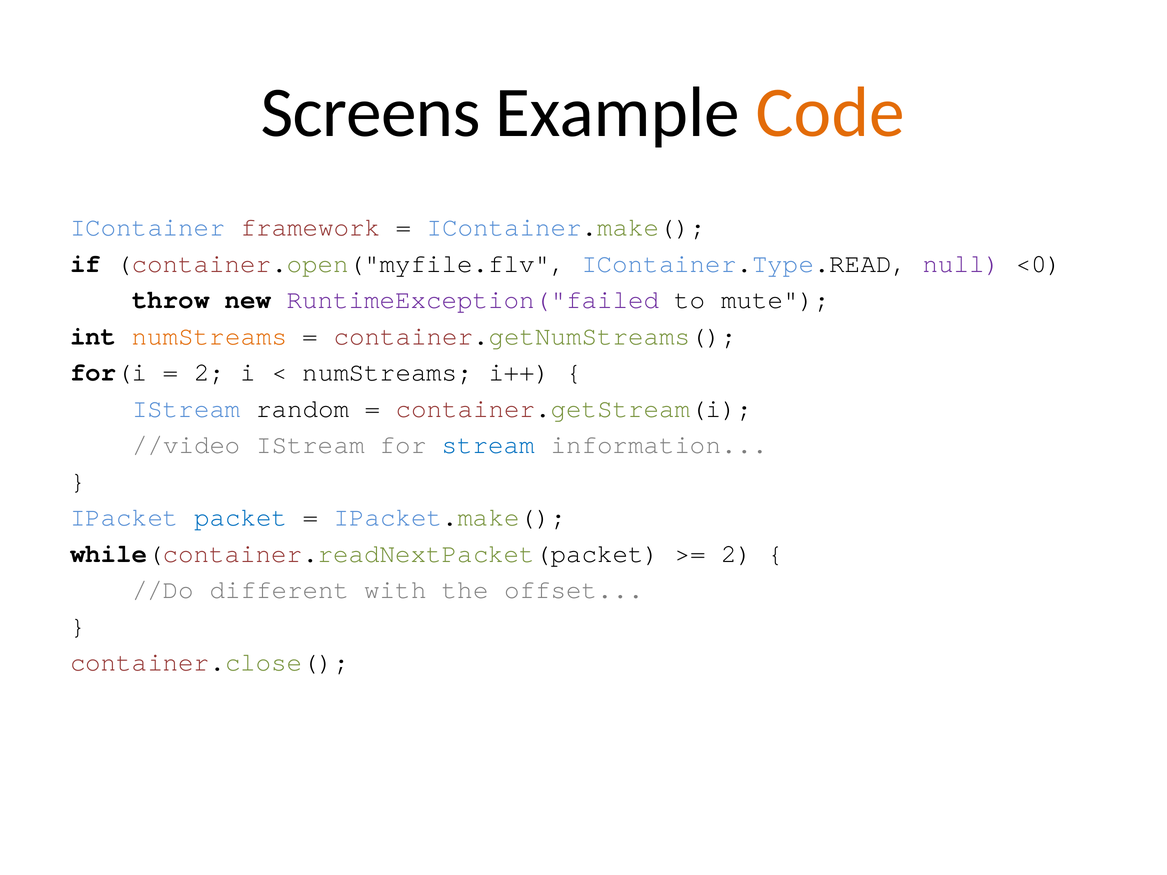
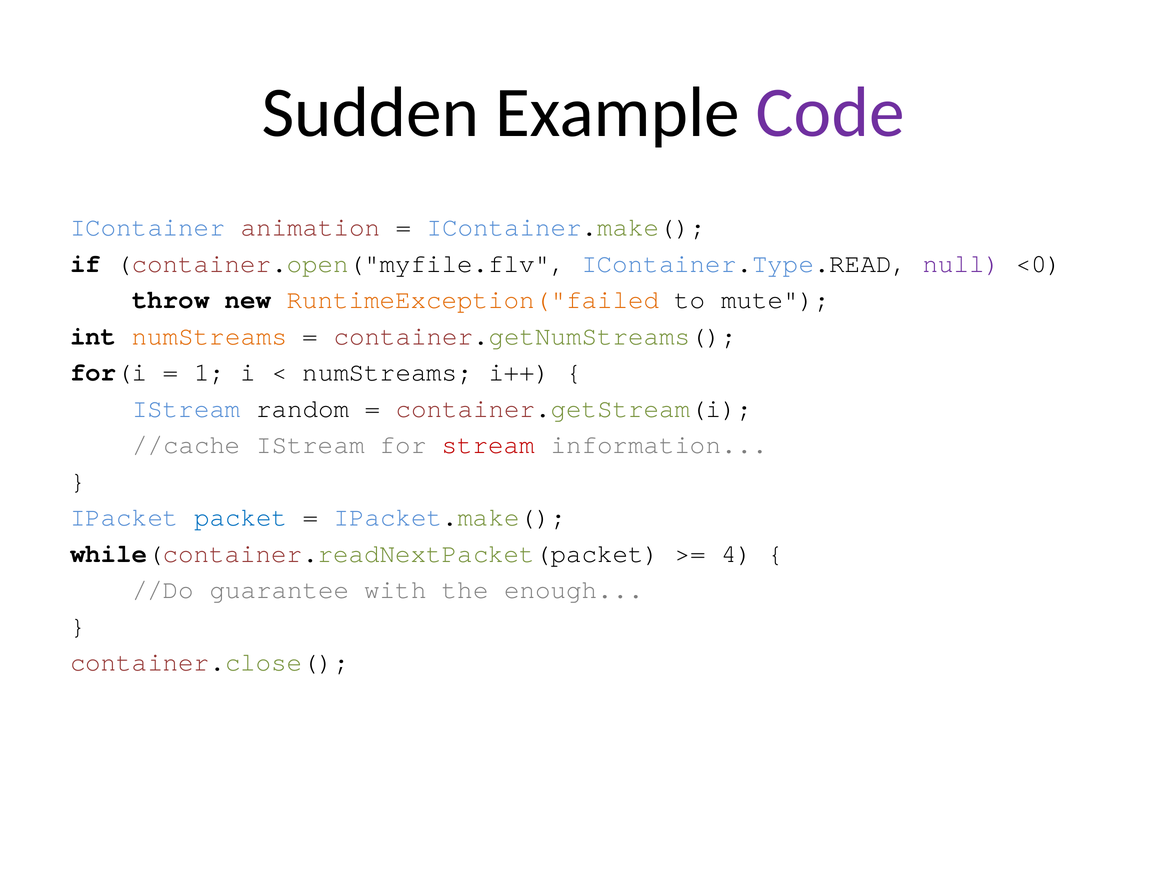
Screens: Screens -> Sudden
Code colour: orange -> purple
framework: framework -> animation
RuntimeException("failed colour: purple -> orange
2 at (210, 372): 2 -> 1
//video: //video -> //cache
stream colour: blue -> red
2 at (737, 554): 2 -> 4
different: different -> guarantee
offset: offset -> enough
